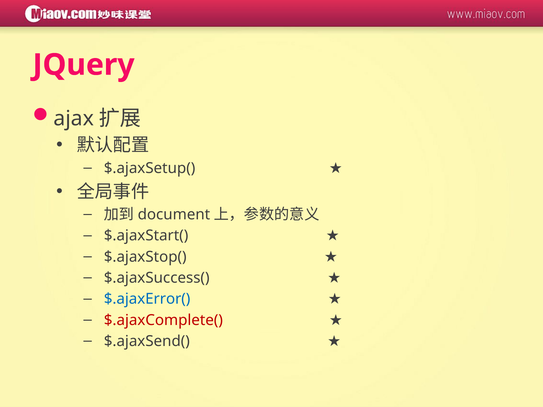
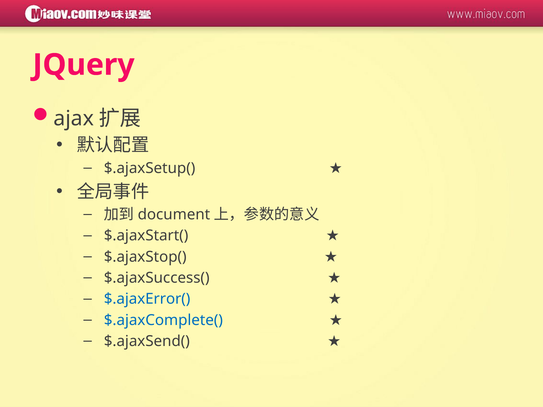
$.ajaxComplete( colour: red -> blue
